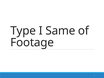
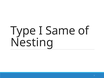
Footage: Footage -> Nesting
